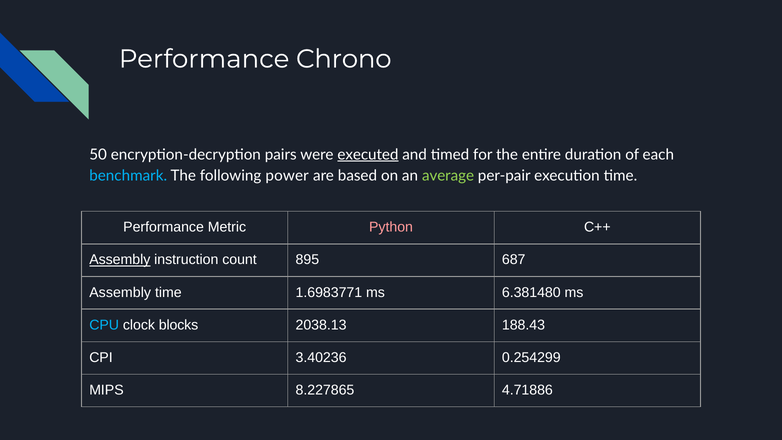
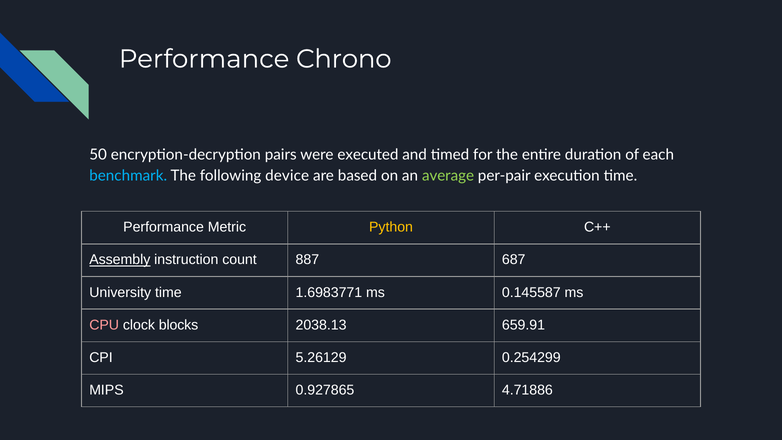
executed underline: present -> none
power: power -> device
Python colour: pink -> yellow
895: 895 -> 887
Assembly at (120, 292): Assembly -> University
6.381480: 6.381480 -> 0.145587
CPU colour: light blue -> pink
188.43: 188.43 -> 659.91
3.40236: 3.40236 -> 5.26129
8.227865: 8.227865 -> 0.927865
